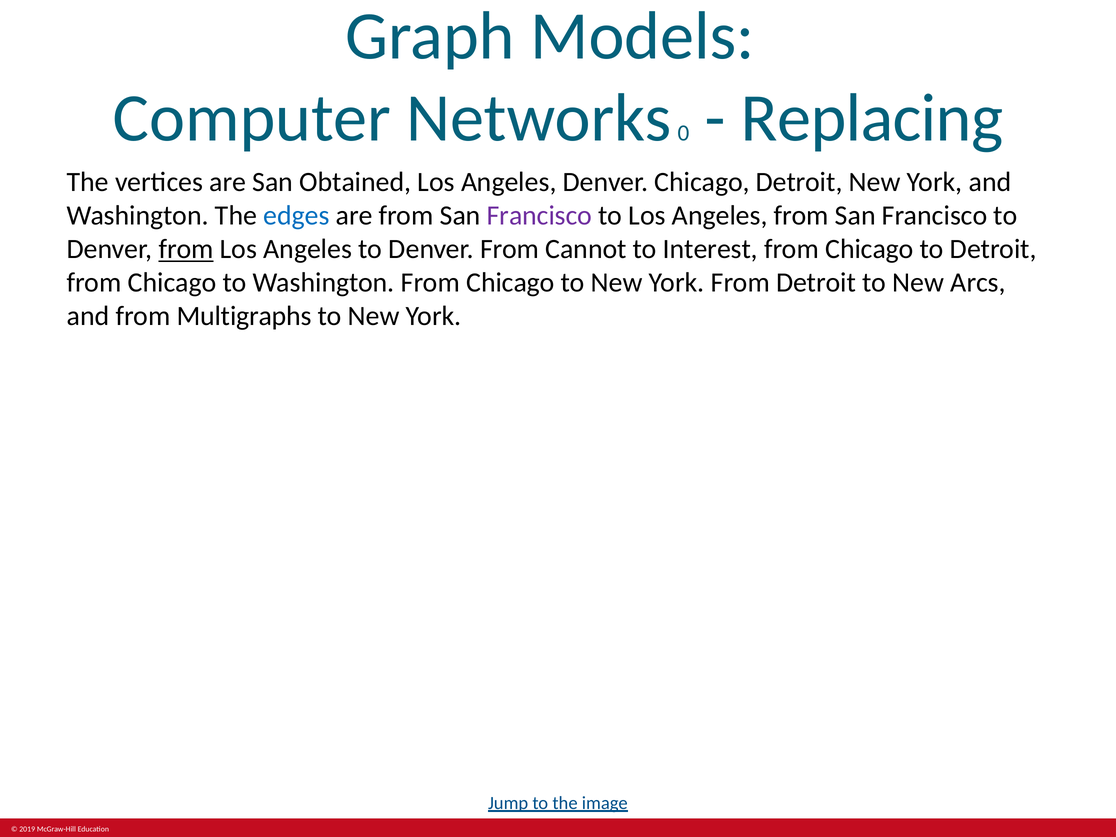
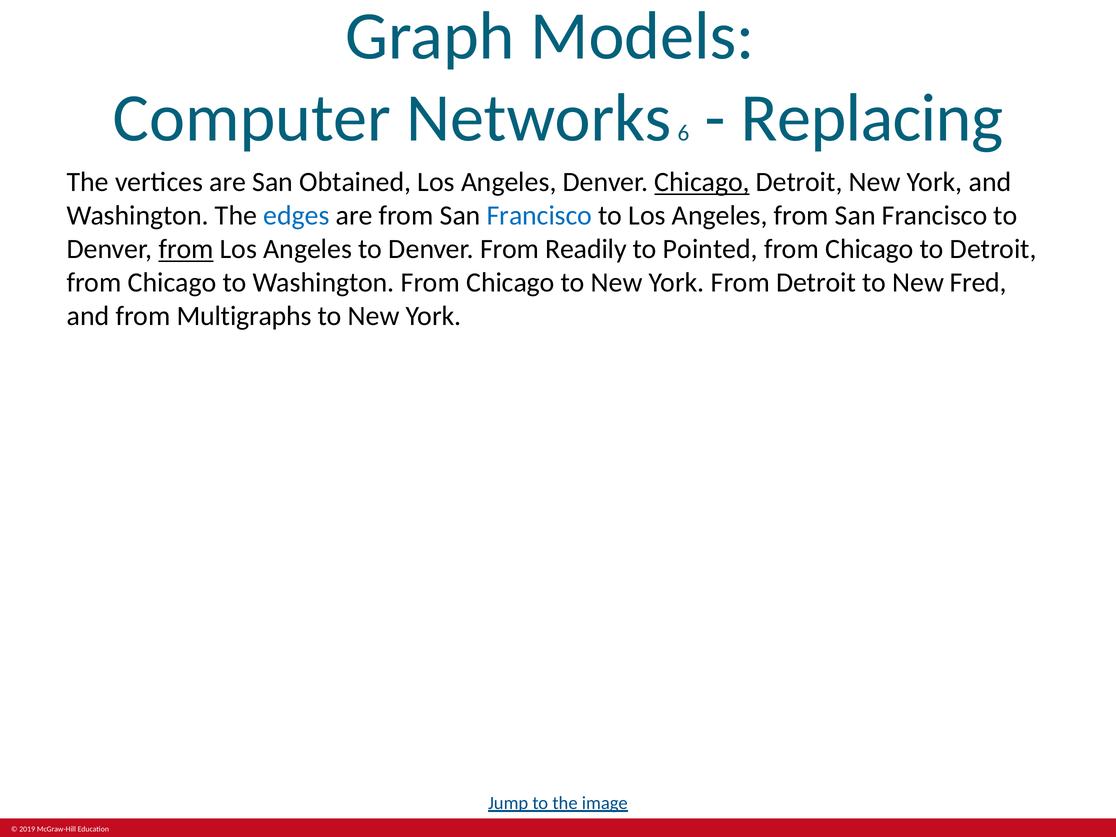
0: 0 -> 6
Chicago at (702, 182) underline: none -> present
Francisco at (539, 216) colour: purple -> blue
Cannot: Cannot -> Readily
Interest: Interest -> Pointed
Arcs: Arcs -> Fred
